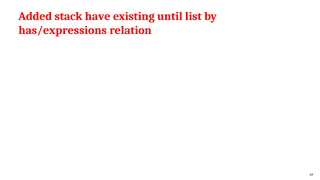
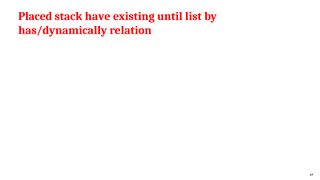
Added: Added -> Placed
has/expressions: has/expressions -> has/dynamically
